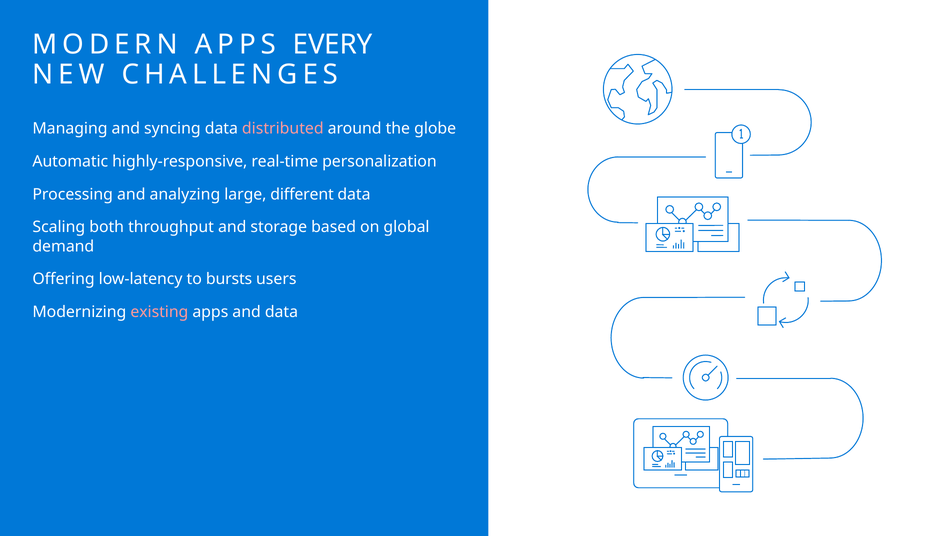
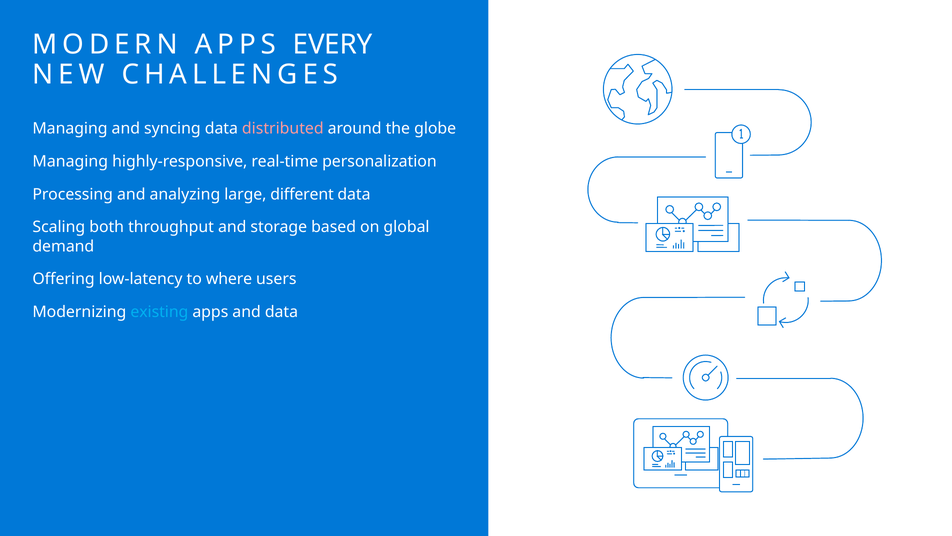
Automatic at (70, 161): Automatic -> Managing
bursts: bursts -> where
existing colour: pink -> light blue
